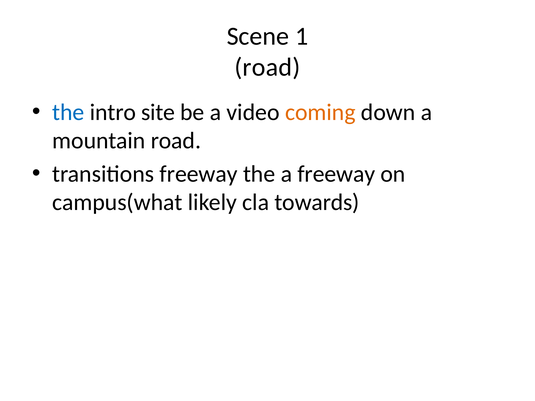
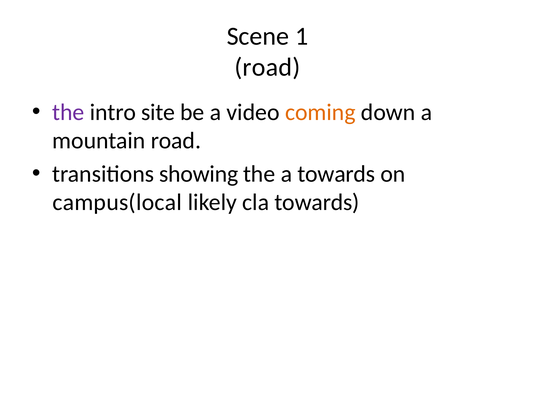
the at (68, 112) colour: blue -> purple
transitions freeway: freeway -> showing
a freeway: freeway -> towards
campus(what: campus(what -> campus(local
